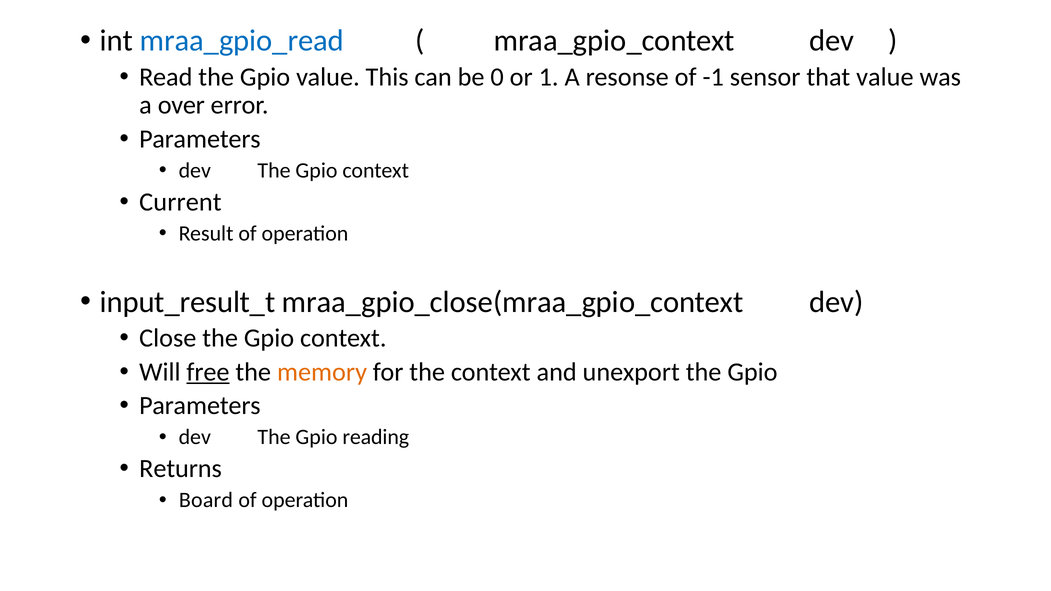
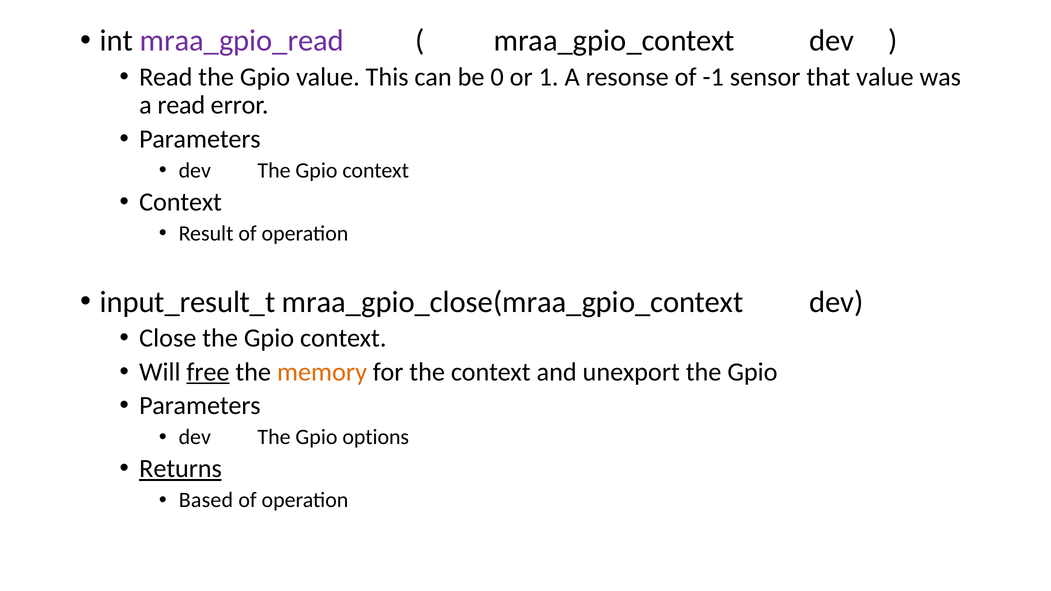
mraa_gpio_read colour: blue -> purple
a over: over -> read
Current at (180, 202): Current -> Context
reading: reading -> options
Returns underline: none -> present
Board: Board -> Based
